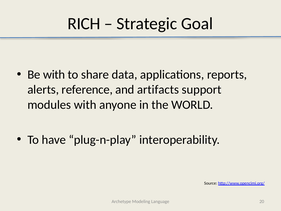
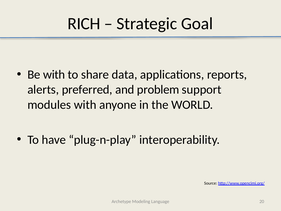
reference: reference -> preferred
artifacts: artifacts -> problem
